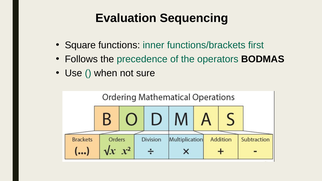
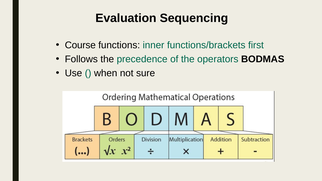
Square: Square -> Course
